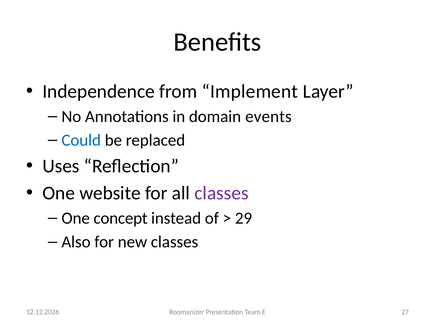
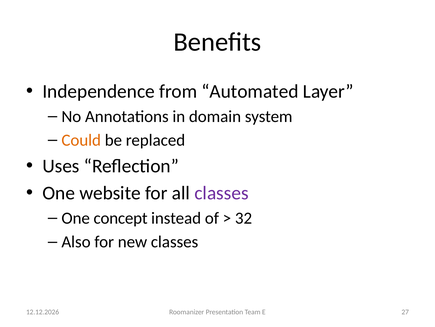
Implement: Implement -> Automated
events: events -> system
Could colour: blue -> orange
29: 29 -> 32
